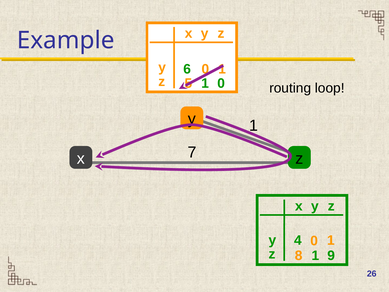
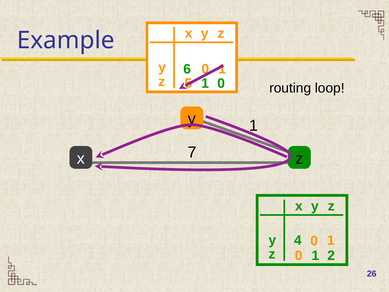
z 8: 8 -> 0
9: 9 -> 2
